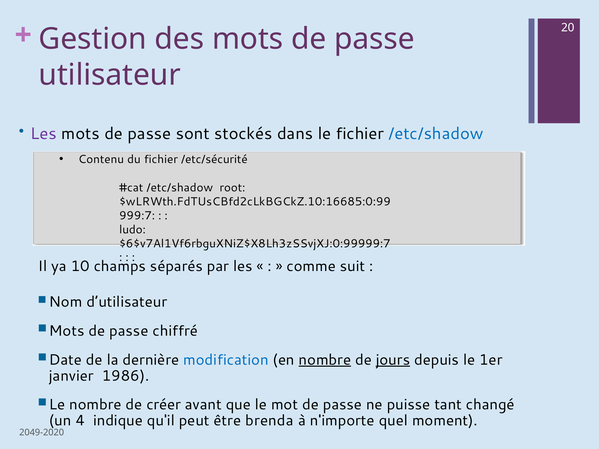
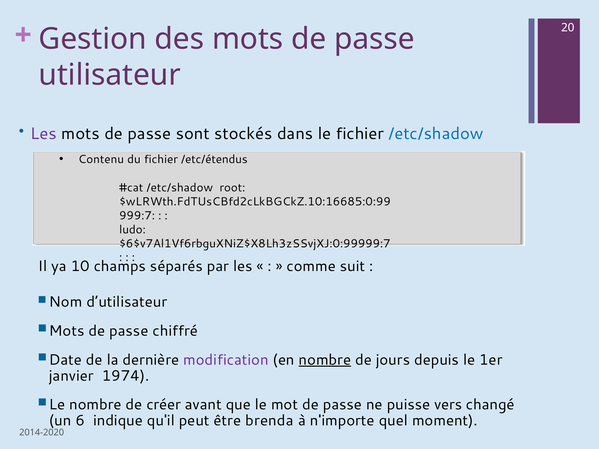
/etc/sécurité: /etc/sécurité -> /etc/étendus
modification colour: blue -> purple
jours underline: present -> none
1986: 1986 -> 1974
tant: tant -> vers
4: 4 -> 6
2049-2020: 2049-2020 -> 2014-2020
